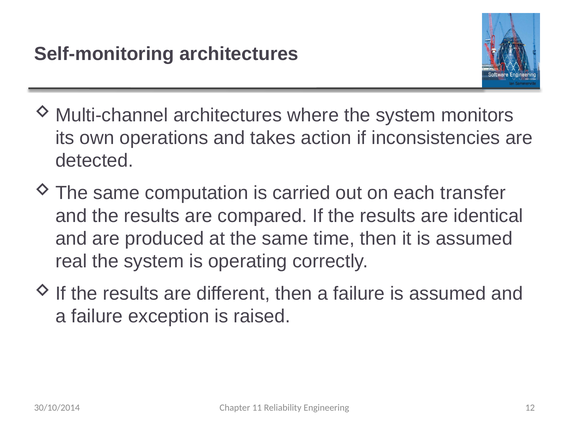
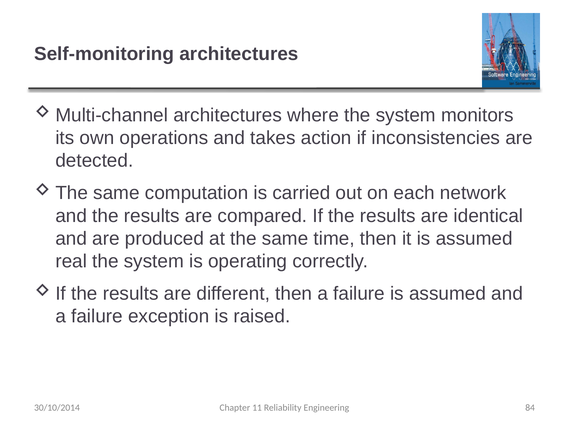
transfer: transfer -> network
12: 12 -> 84
